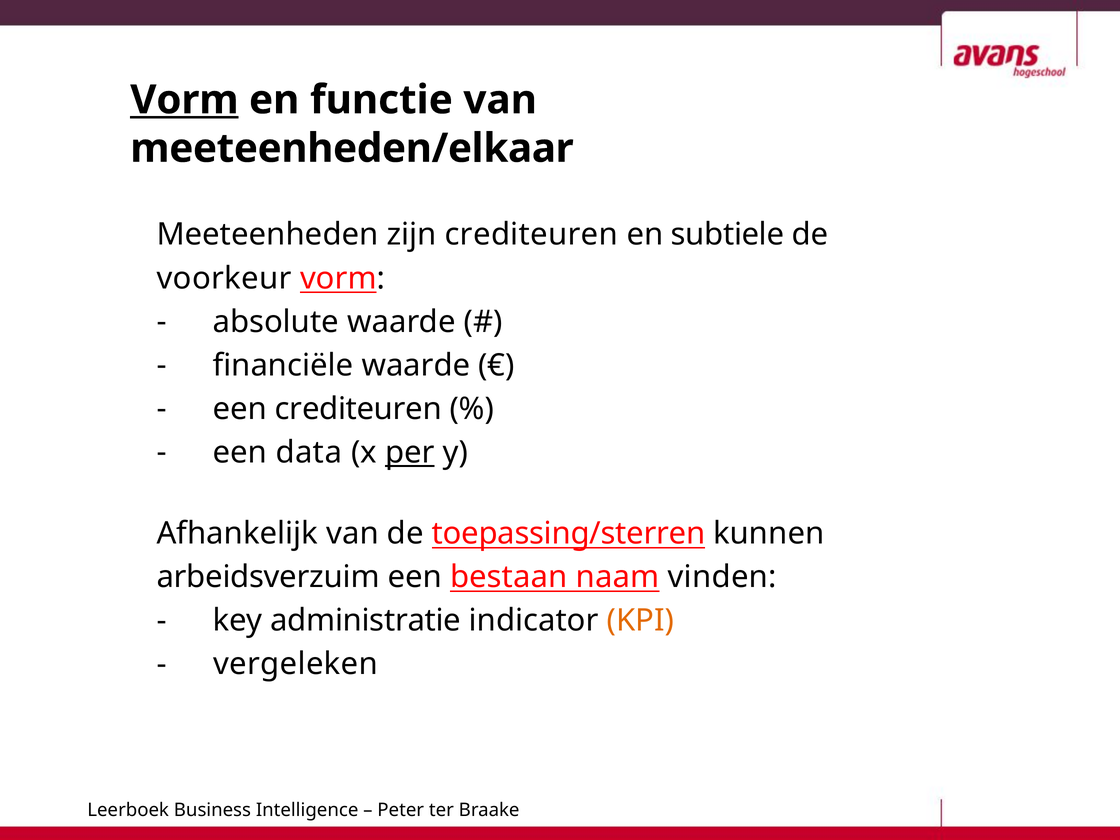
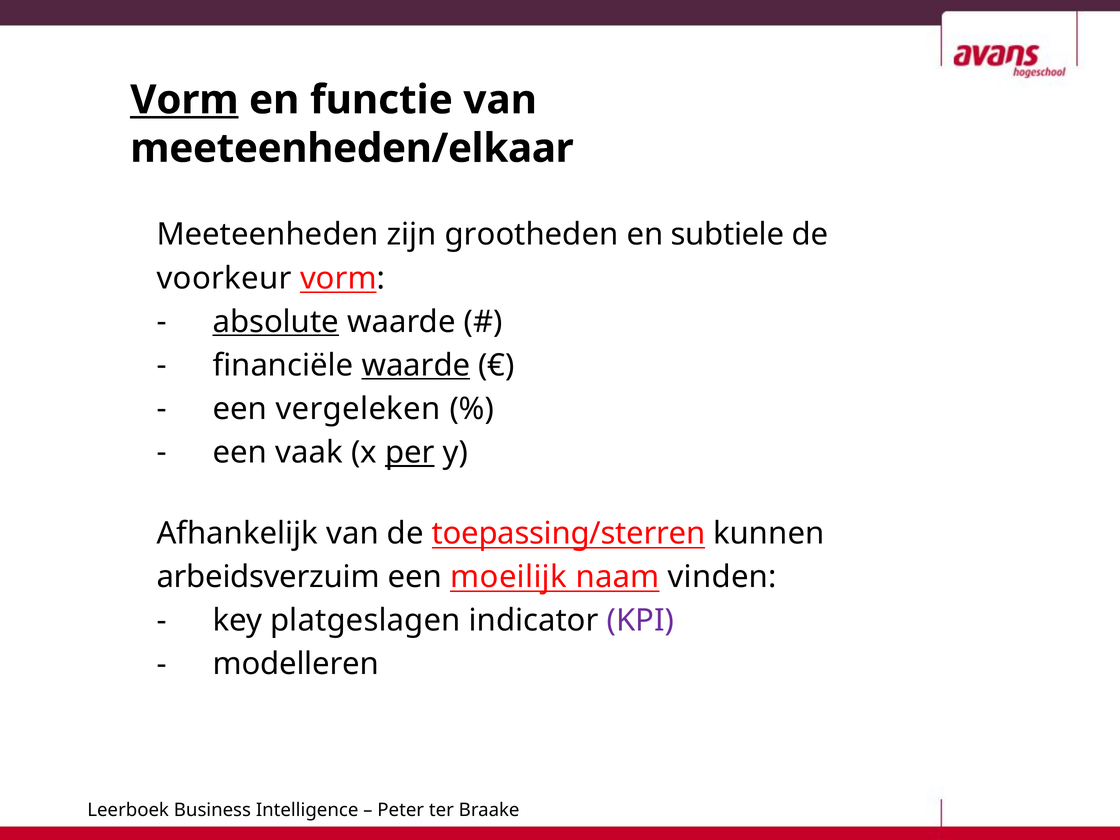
zijn crediteuren: crediteuren -> grootheden
absolute underline: none -> present
waarde at (416, 365) underline: none -> present
een crediteuren: crediteuren -> vergeleken
data: data -> vaak
bestaan: bestaan -> moeilijk
administratie: administratie -> platgeslagen
KPI colour: orange -> purple
vergeleken: vergeleken -> modelleren
